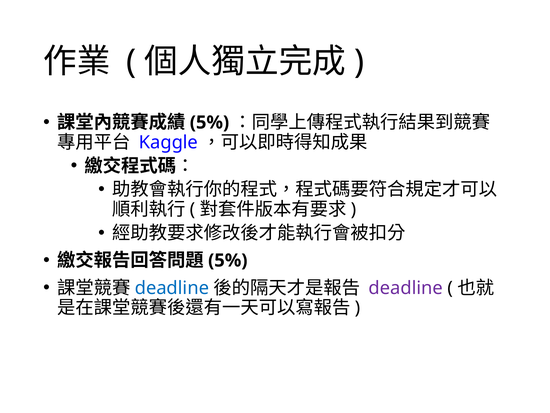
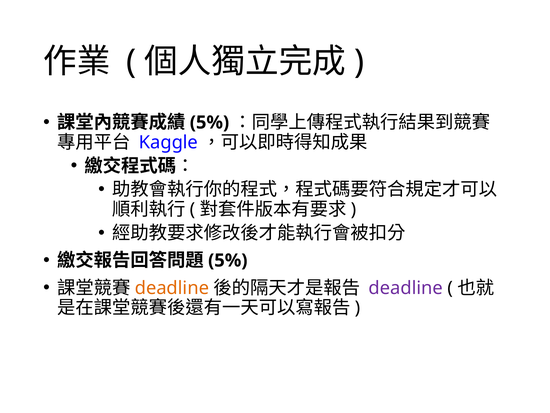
deadline at (172, 288) colour: blue -> orange
